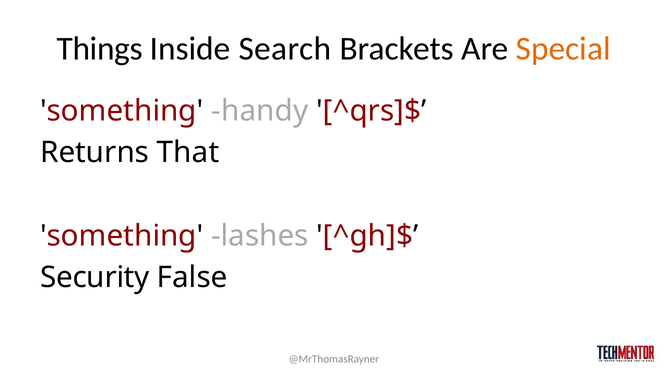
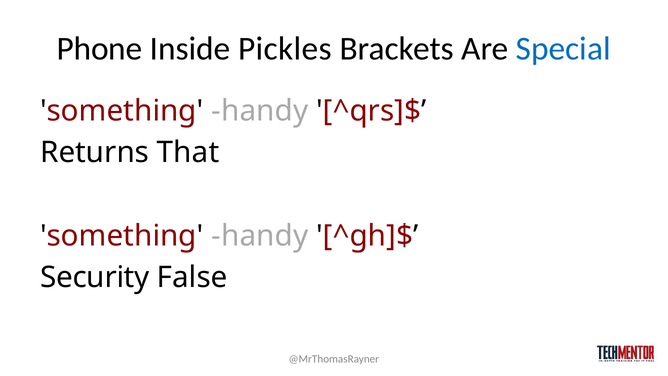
Things: Things -> Phone
Search: Search -> Pickles
Special colour: orange -> blue
lashes at (260, 236): lashes -> handy
